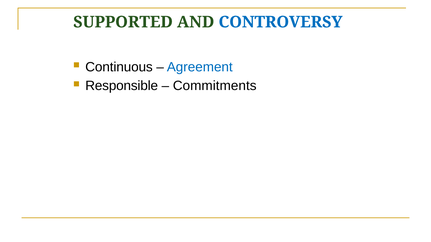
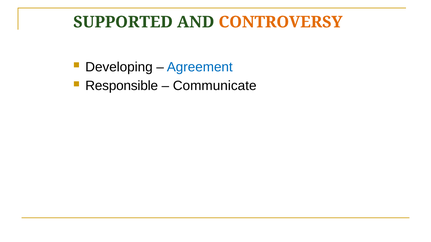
CONTROVERSY colour: blue -> orange
Continuous: Continuous -> Developing
Commitments: Commitments -> Communicate
